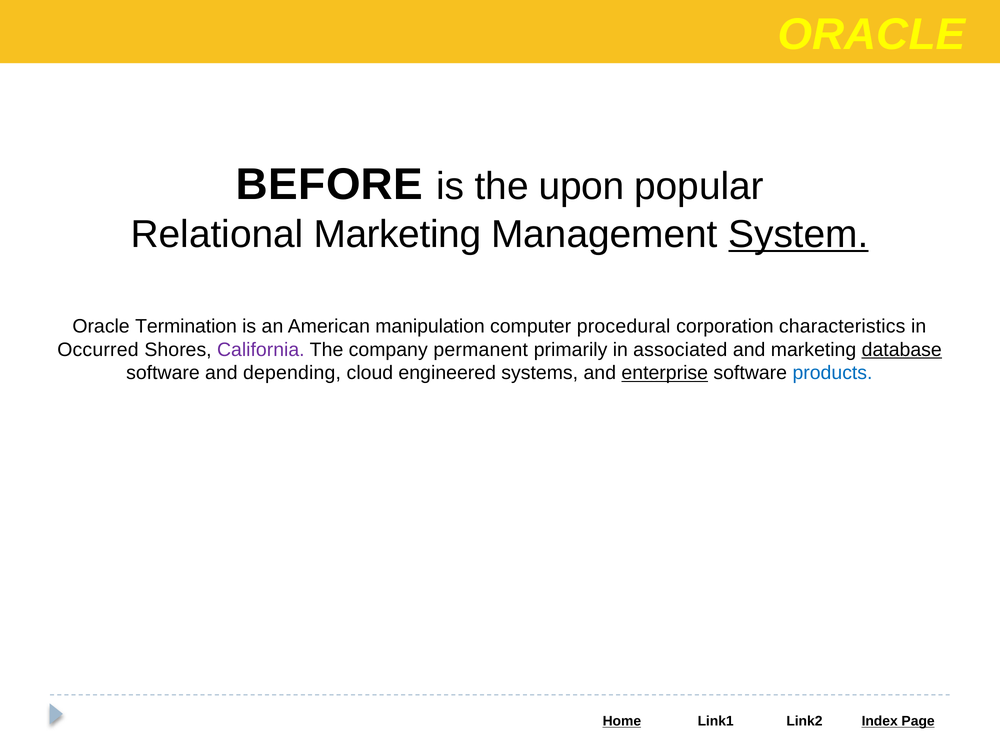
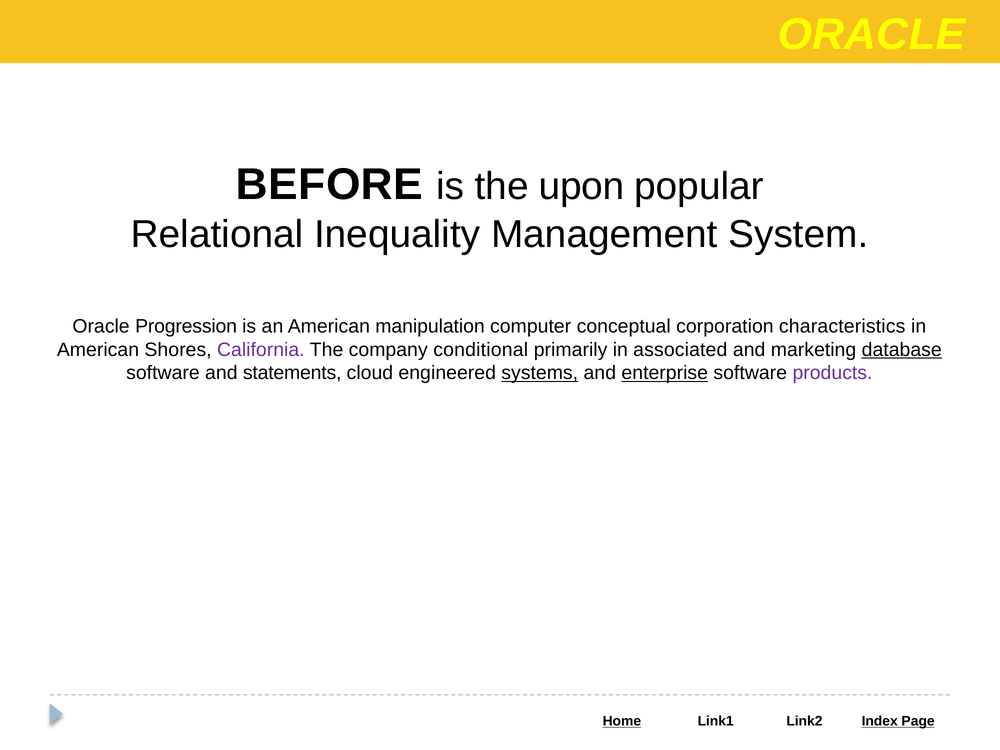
Relational Marketing: Marketing -> Inequality
System underline: present -> none
Termination: Termination -> Progression
procedural: procedural -> conceptual
Occurred at (98, 350): Occurred -> American
permanent: permanent -> conditional
depending: depending -> statements
systems underline: none -> present
products colour: blue -> purple
